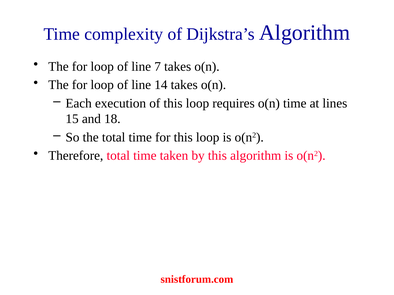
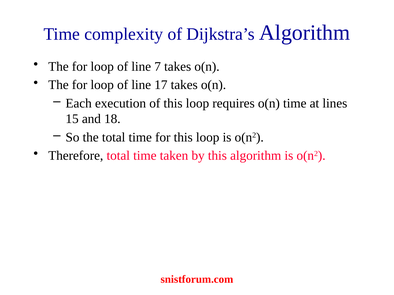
14: 14 -> 17
